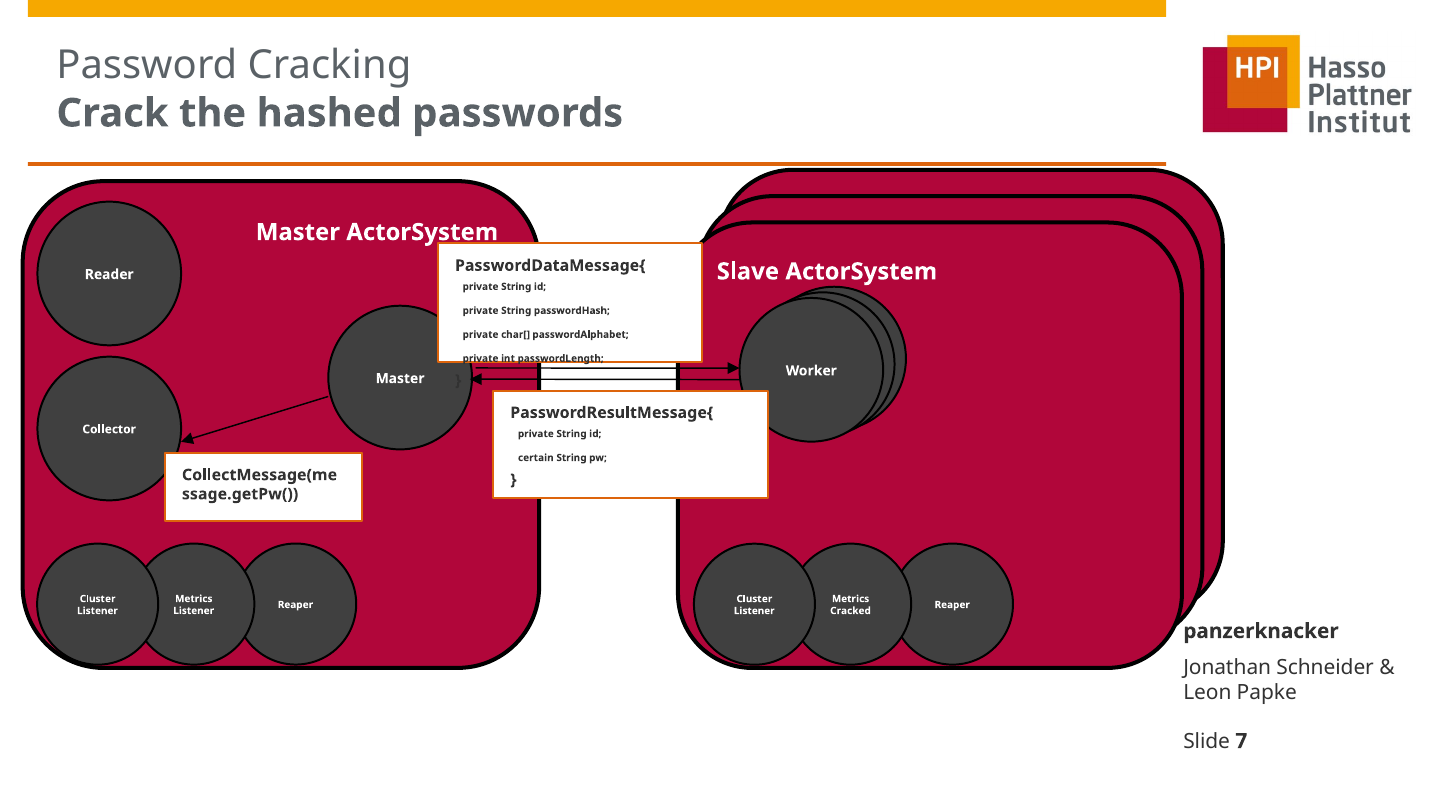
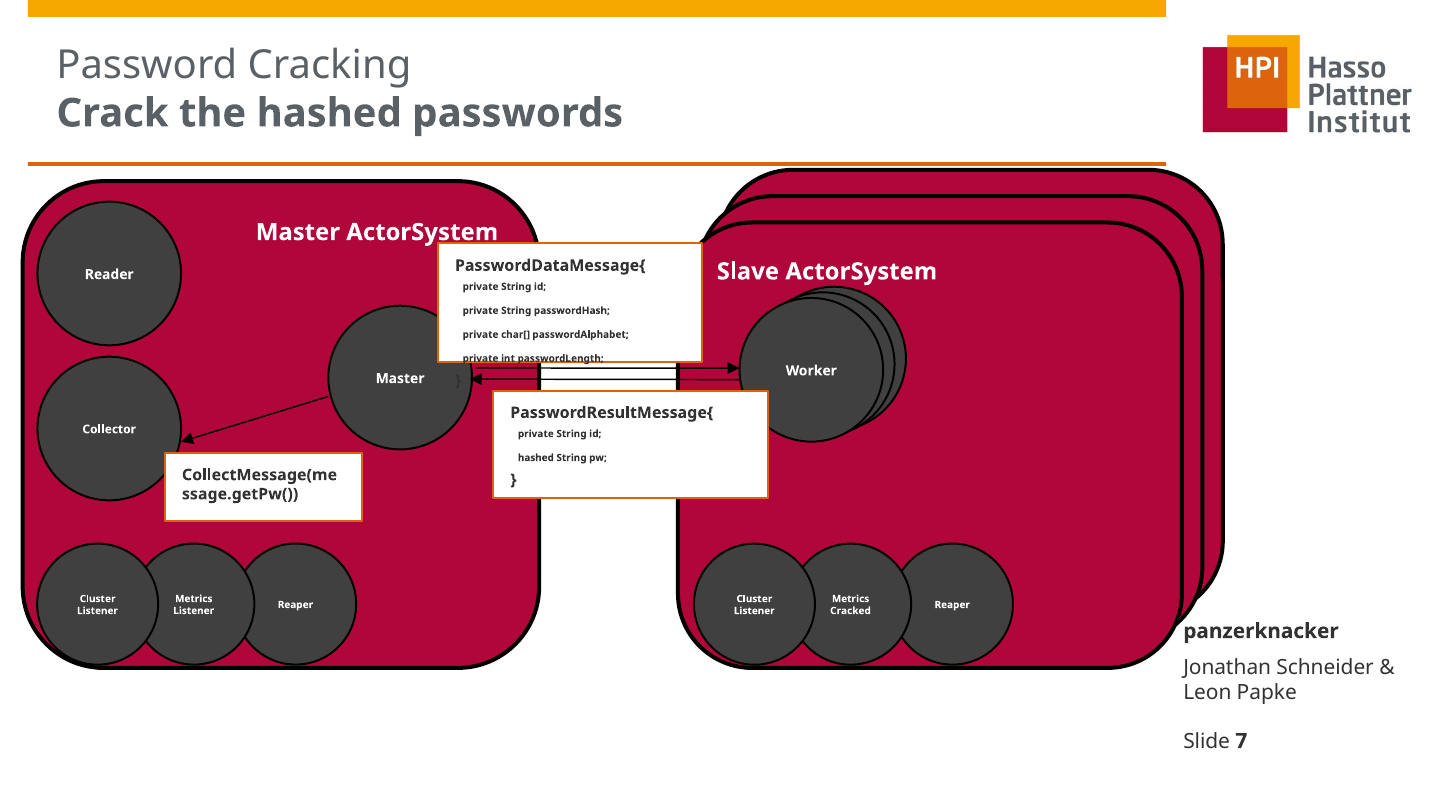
certain at (536, 458): certain -> hashed
